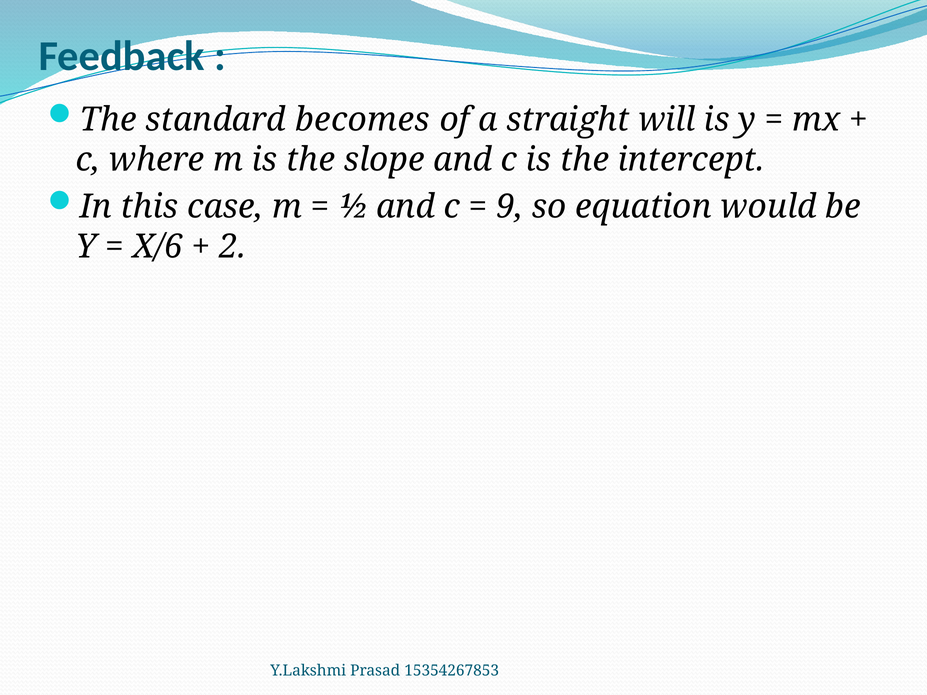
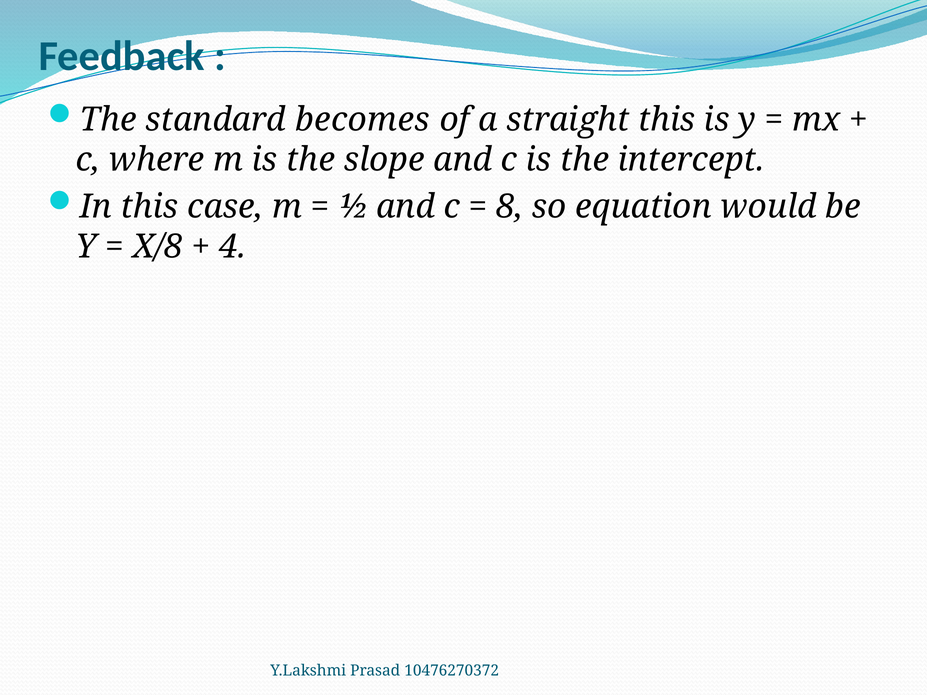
straight will: will -> this
9: 9 -> 8
X/6: X/6 -> X/8
2: 2 -> 4
15354267853: 15354267853 -> 10476270372
